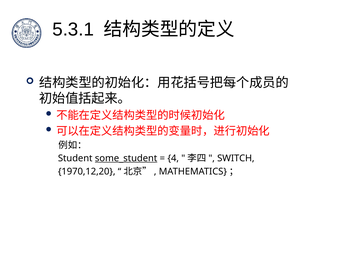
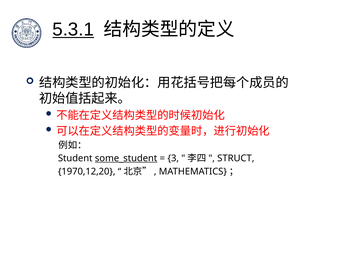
5.3.1 underline: none -> present
4: 4 -> 3
SWITCH: SWITCH -> STRUCT
